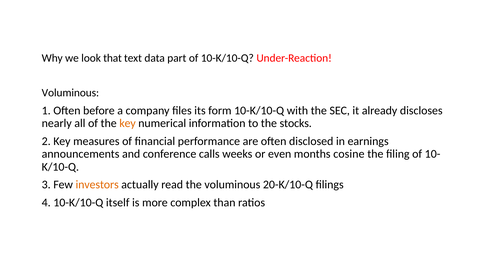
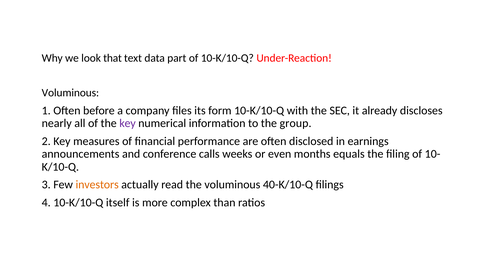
key at (128, 123) colour: orange -> purple
stocks: stocks -> group
cosine: cosine -> equals
20-K/10-Q: 20-K/10-Q -> 40-K/10-Q
